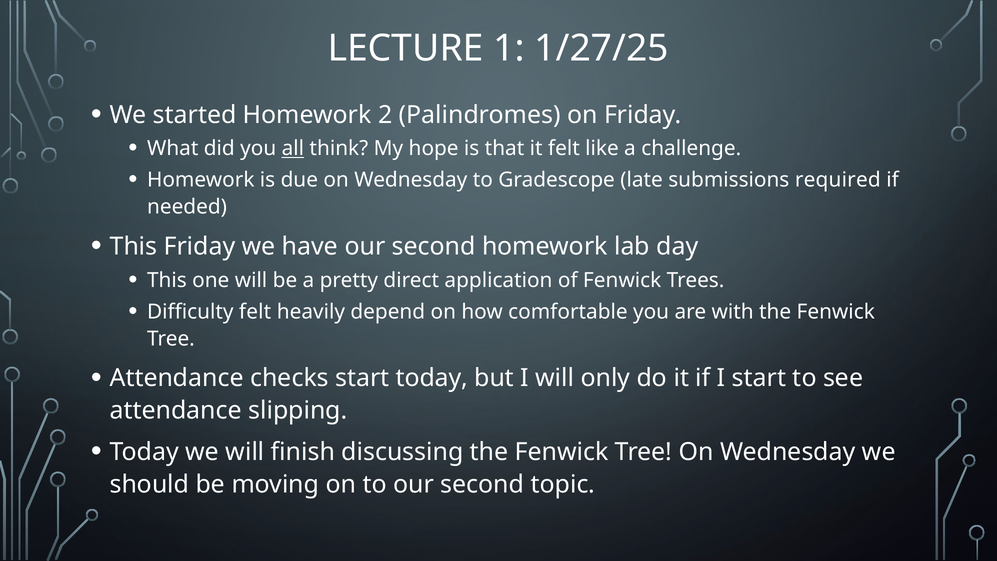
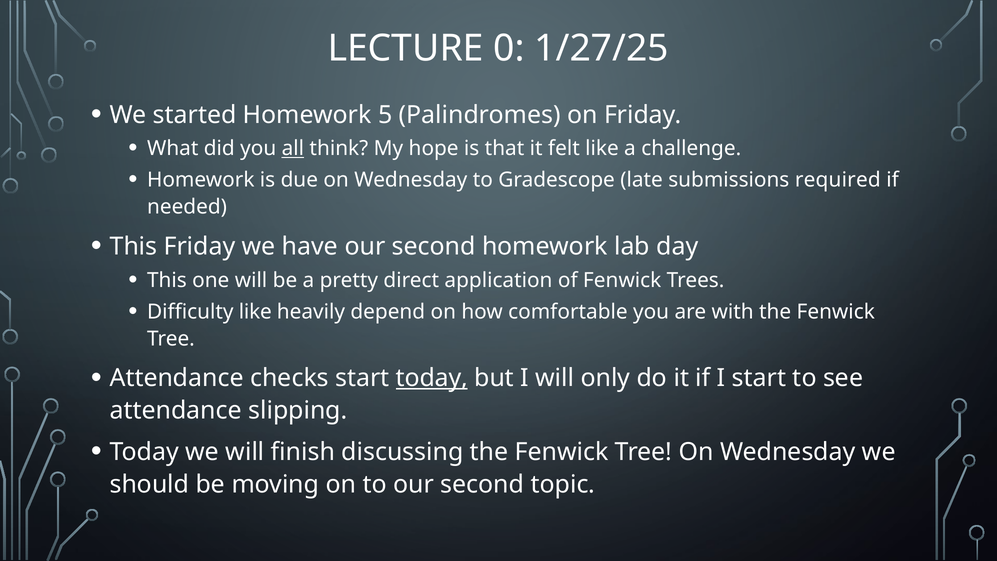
1: 1 -> 0
2: 2 -> 5
Difficulty felt: felt -> like
today at (432, 378) underline: none -> present
